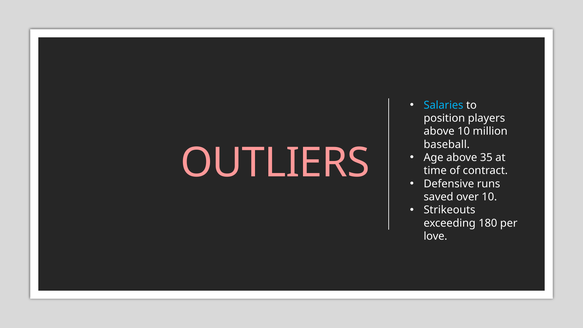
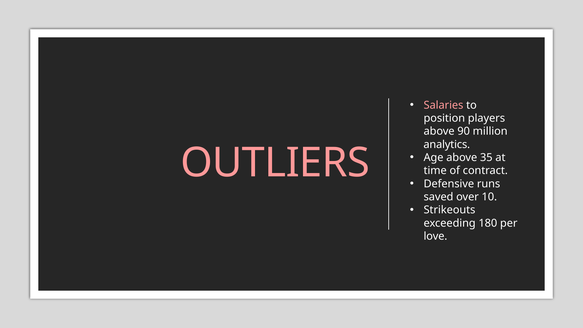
Salaries colour: light blue -> pink
above 10: 10 -> 90
baseball: baseball -> analytics
